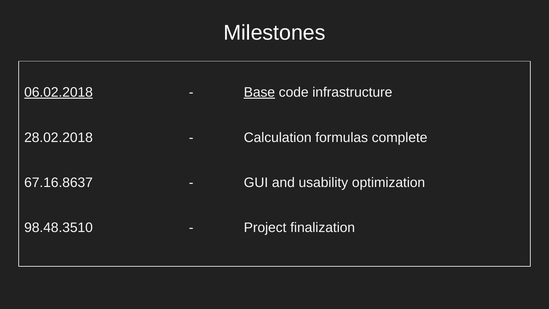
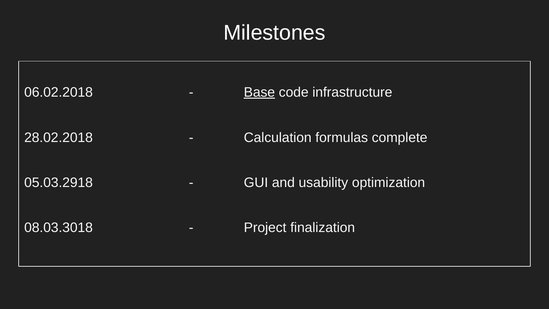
06.02.2018 underline: present -> none
67.16.8637: 67.16.8637 -> 05.03.2918
98.48.3510: 98.48.3510 -> 08.03.3018
